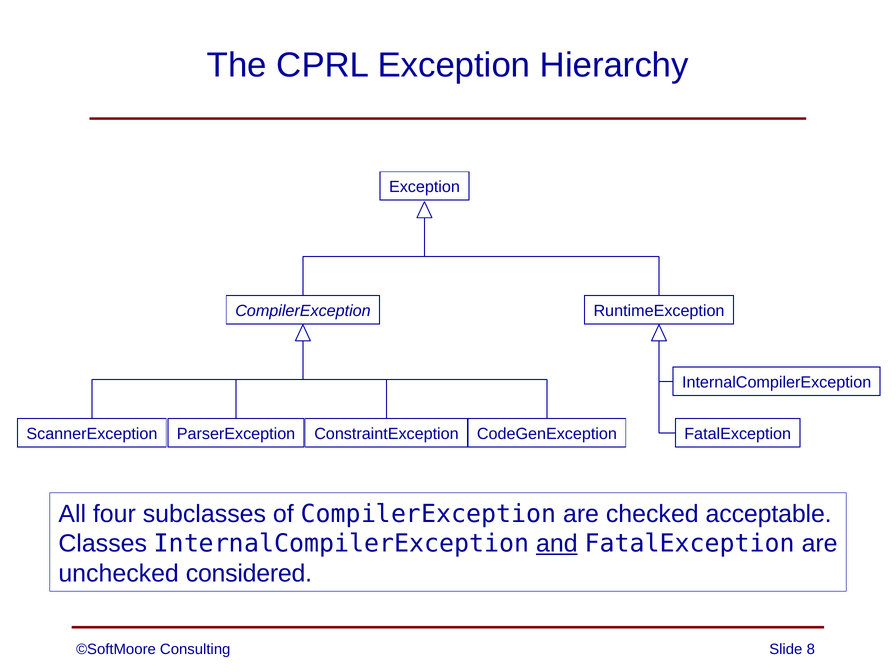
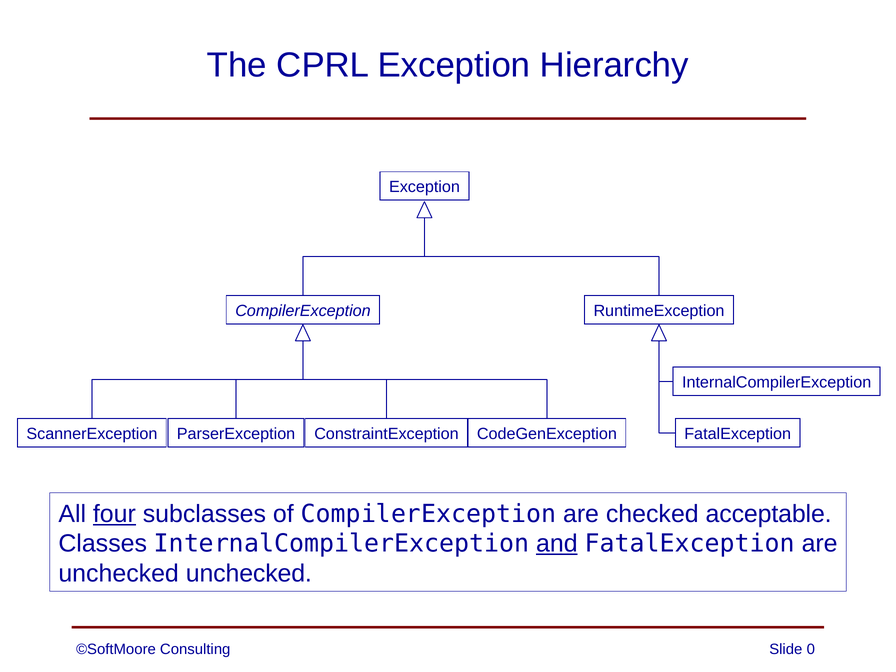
four underline: none -> present
unchecked considered: considered -> unchecked
8: 8 -> 0
